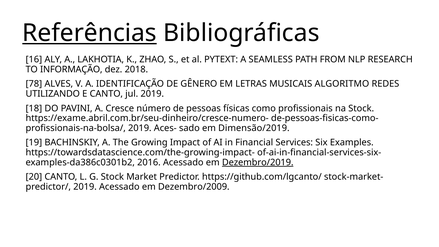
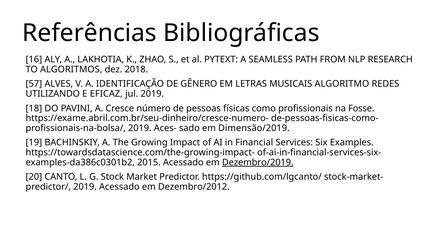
Referências underline: present -> none
INFORMAÇÃO: INFORMAÇÃO -> ALGORITMOS
78: 78 -> 57
E CANTO: CANTO -> EFICAZ
na Stock: Stock -> Fosse
2016: 2016 -> 2015
Dezembro/2009: Dezembro/2009 -> Dezembro/2012
